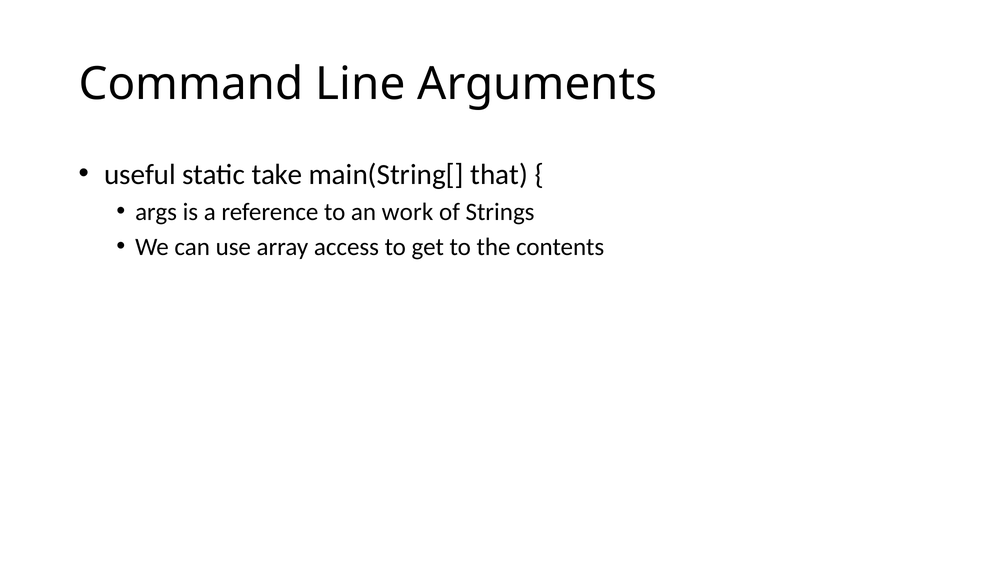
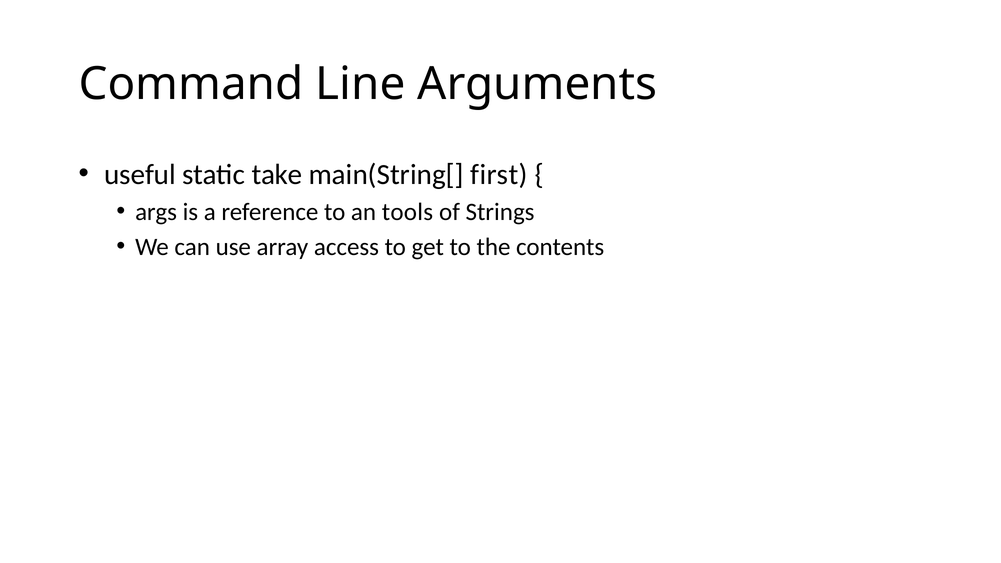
that: that -> first
work: work -> tools
